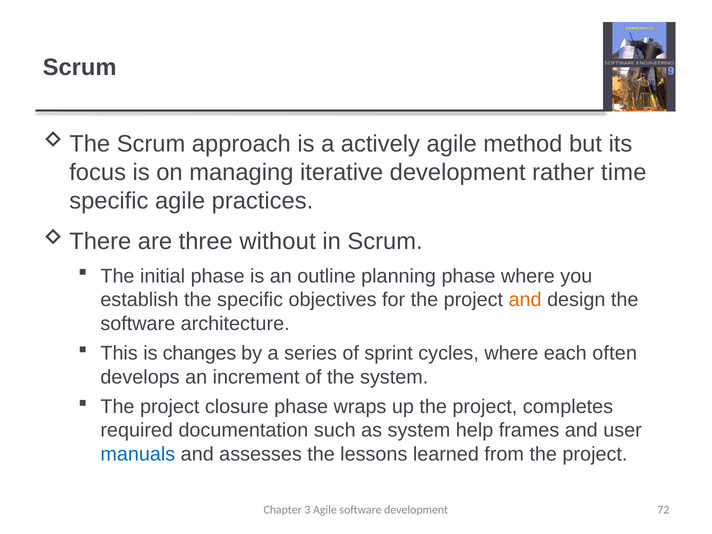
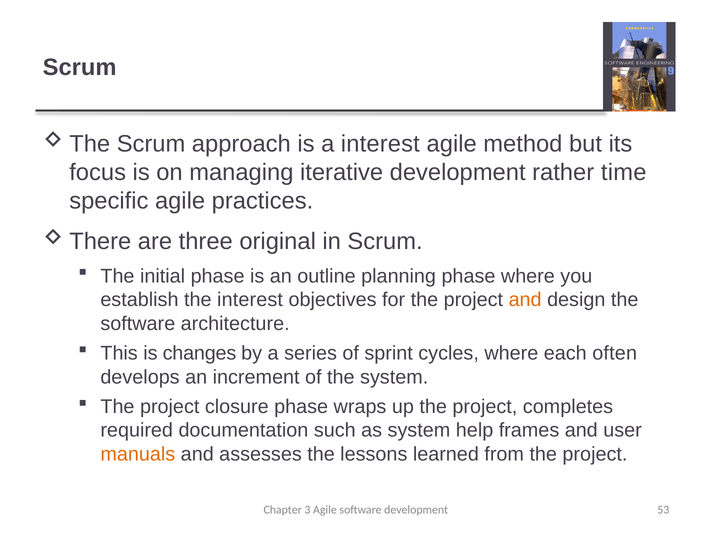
a actively: actively -> interest
without: without -> original
the specific: specific -> interest
manuals colour: blue -> orange
72: 72 -> 53
